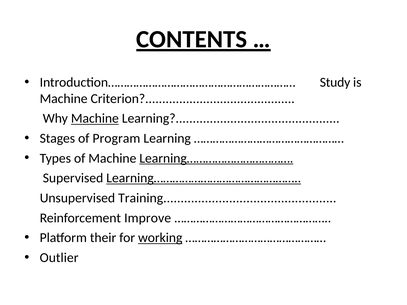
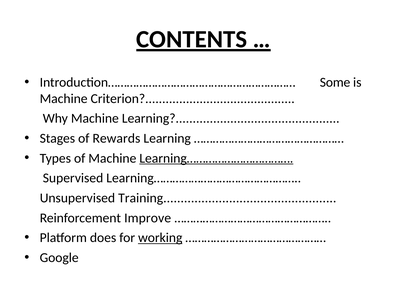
Study: Study -> Some
Machine at (95, 119) underline: present -> none
Program: Program -> Rewards
Learning……………………………………… underline: present -> none
their: their -> does
Outlier: Outlier -> Google
